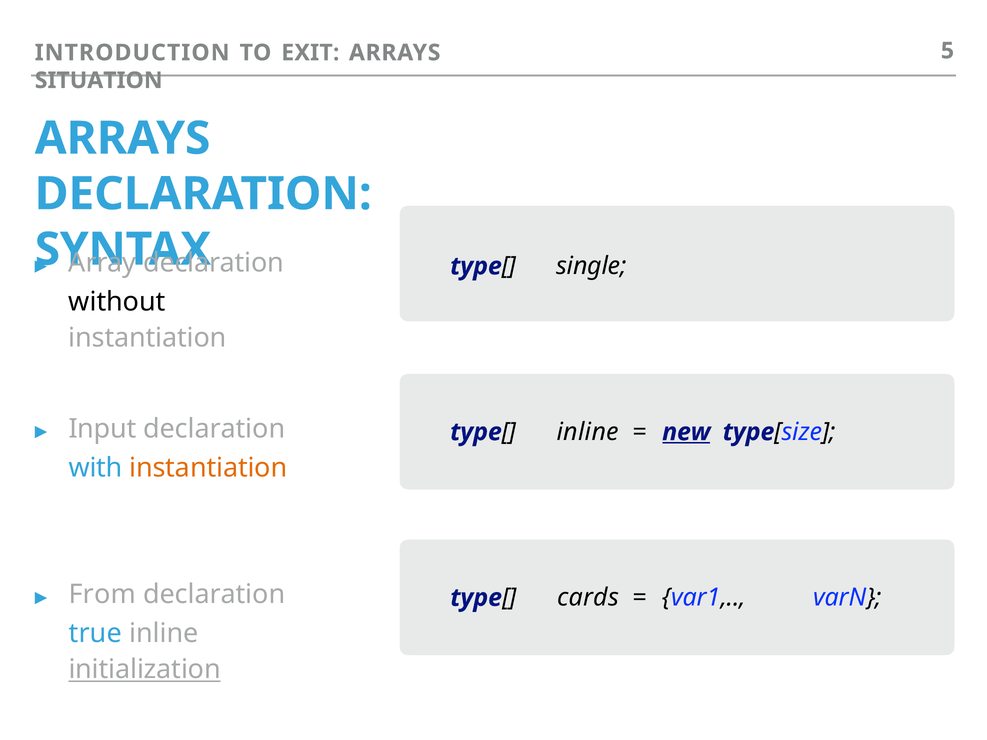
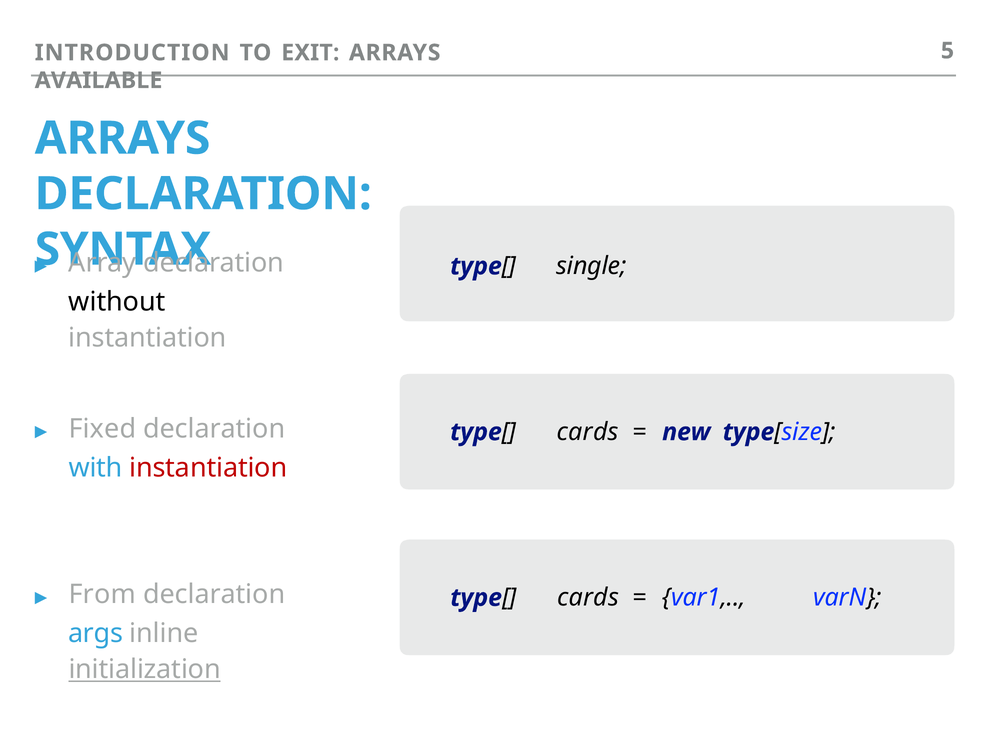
SITUATION: SITUATION -> AVAILABLE
Input: Input -> Fixed
inline at (588, 432): inline -> cards
new underline: present -> none
instantiation at (208, 468) colour: orange -> red
true: true -> args
